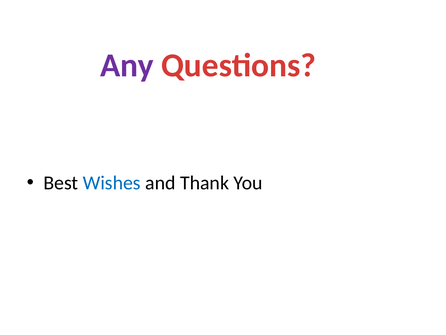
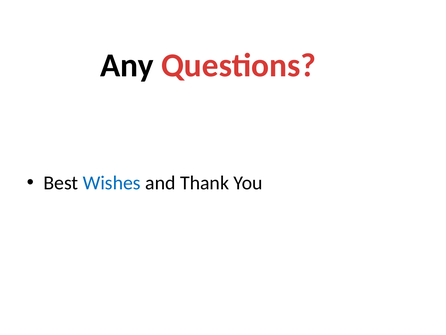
Any colour: purple -> black
